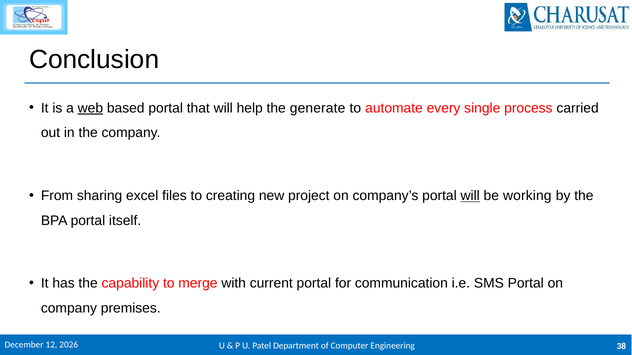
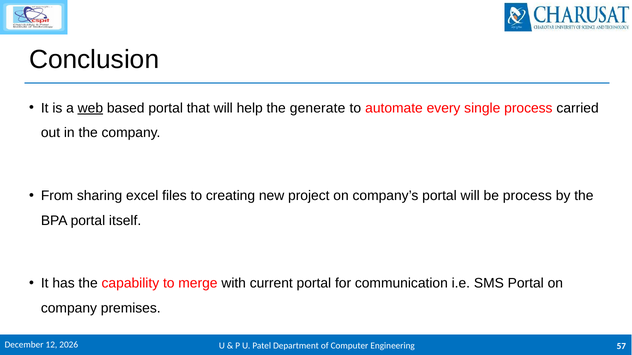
will at (470, 196) underline: present -> none
be working: working -> process
38: 38 -> 57
